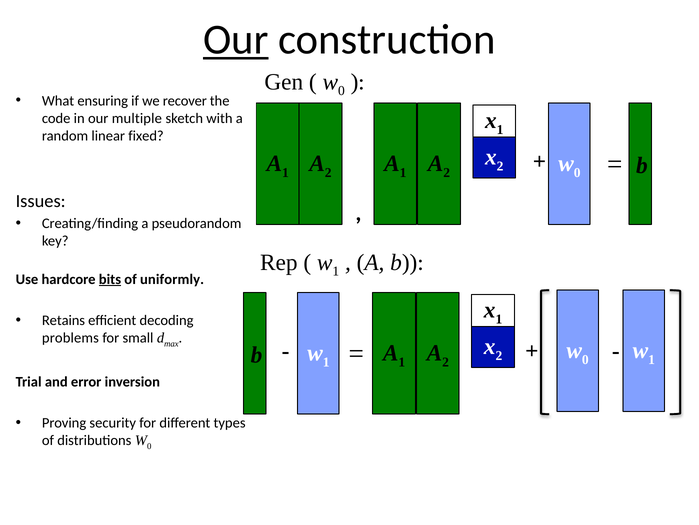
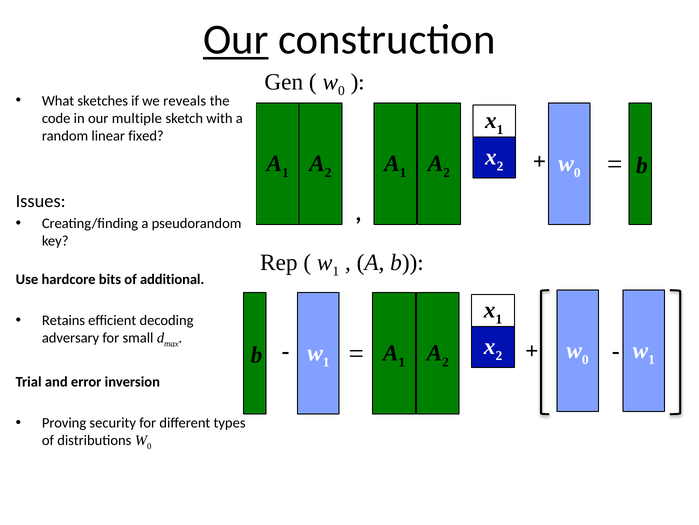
ensuring: ensuring -> sketches
recover: recover -> reveals
bits underline: present -> none
uniformly: uniformly -> additional
problems: problems -> adversary
